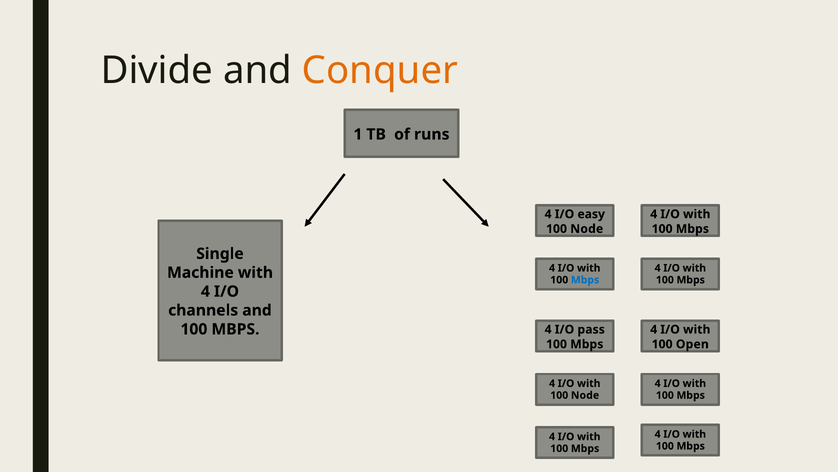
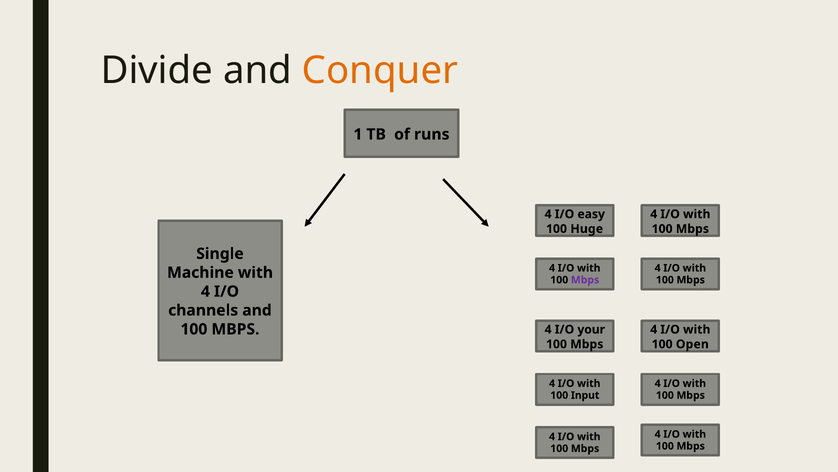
Node at (587, 229): Node -> Huge
Mbps at (585, 280) colour: blue -> purple
pass: pass -> your
Node at (585, 395): Node -> Input
